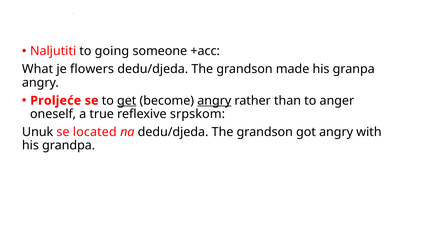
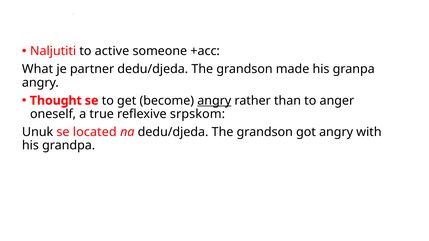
going: going -> active
flowers: flowers -> partner
Proljeće: Proljeće -> Thought
get underline: present -> none
